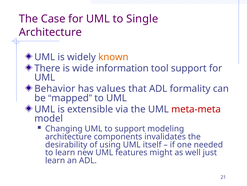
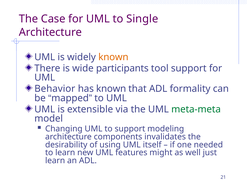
information: information -> participants
has values: values -> known
meta-meta colour: red -> green
